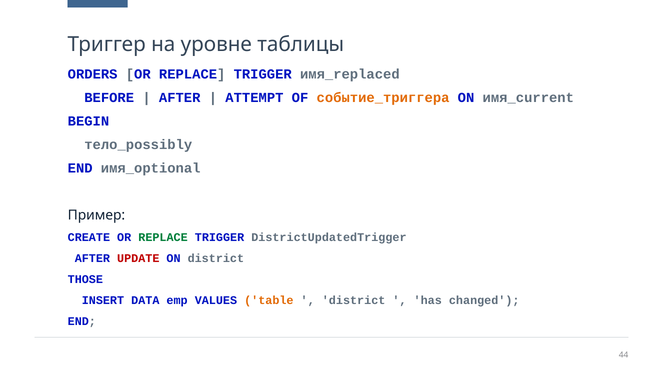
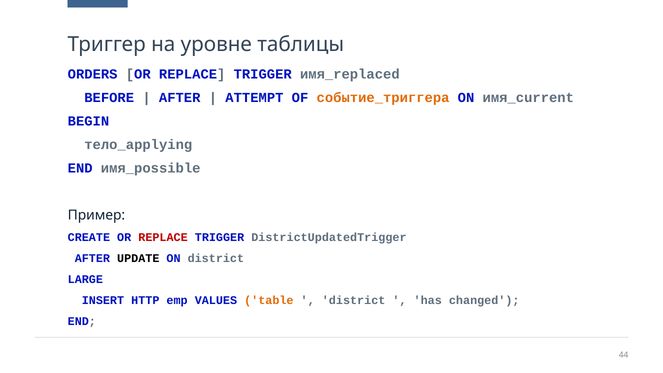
тело_possibly: тело_possibly -> тело_applying
имя_optional: имя_optional -> имя_possible
REPLACE at (163, 237) colour: green -> red
UPDATE colour: red -> black
THOSE: THOSE -> LARGE
DATA: DATA -> HTTP
